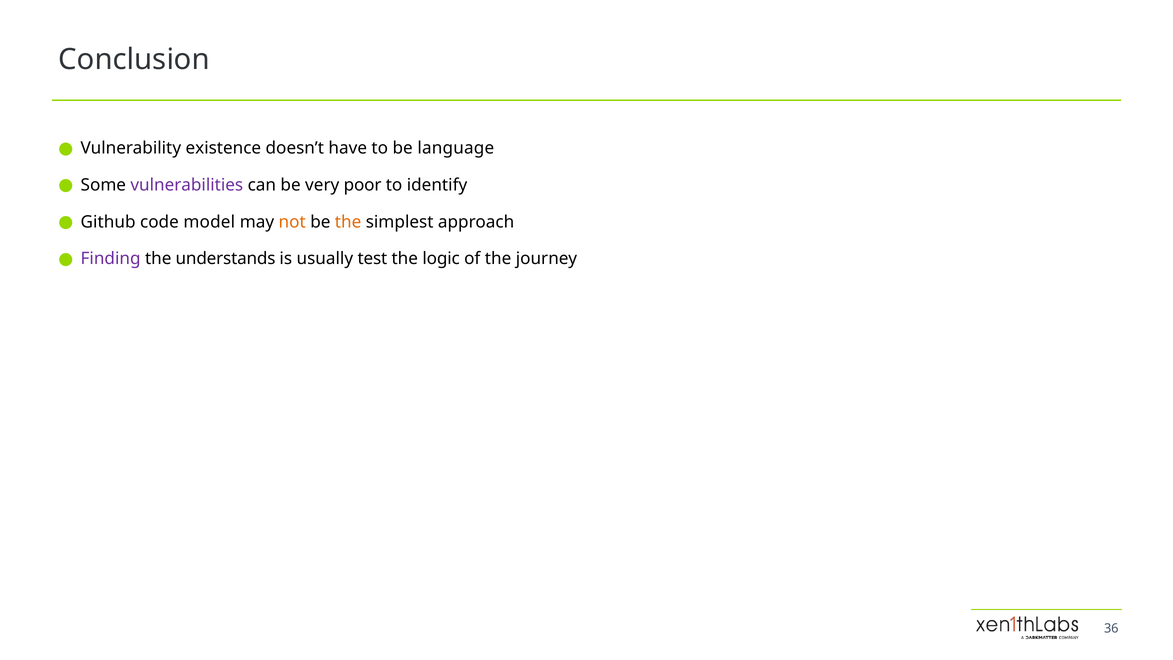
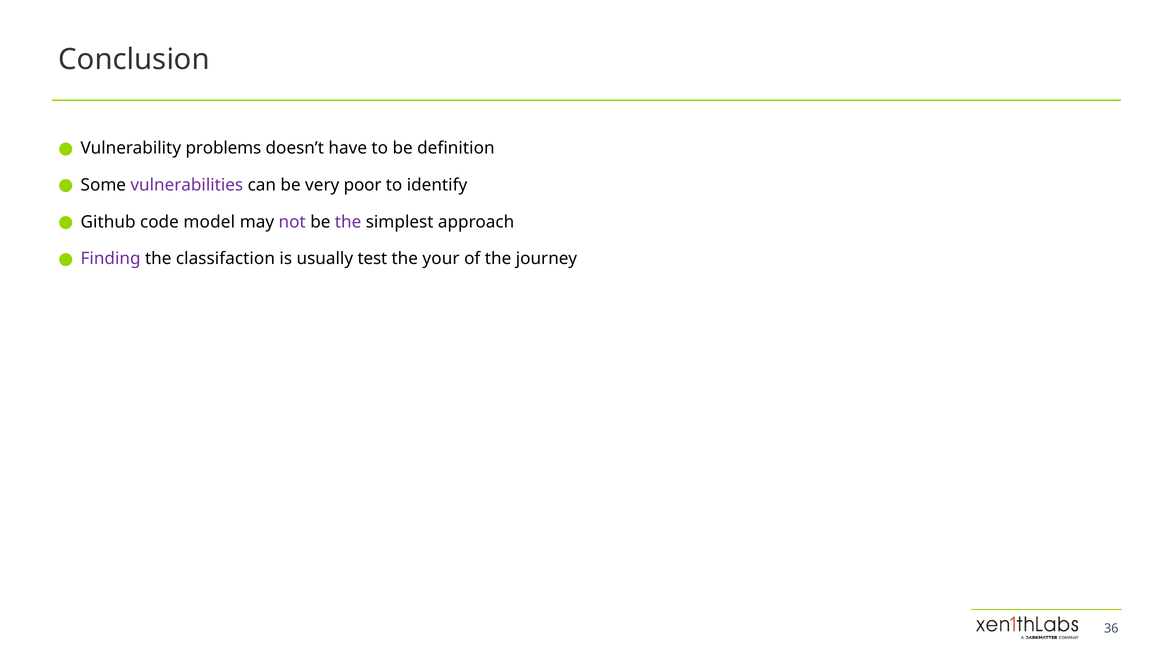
existence: existence -> problems
language: language -> definition
not colour: orange -> purple
the at (348, 222) colour: orange -> purple
understands: understands -> classifaction
logic: logic -> your
